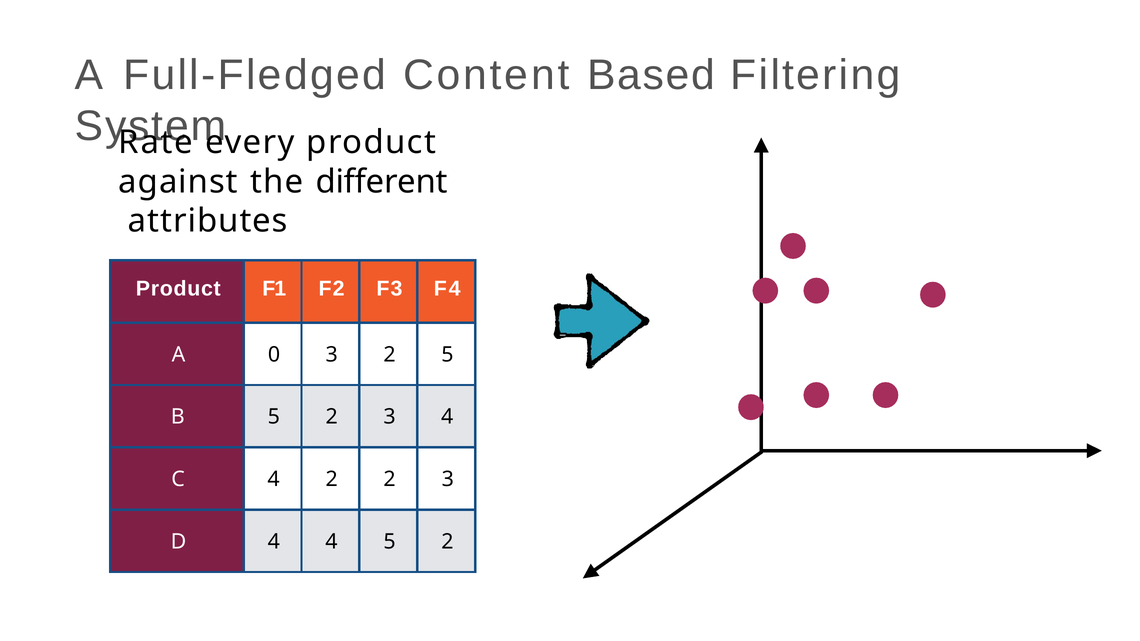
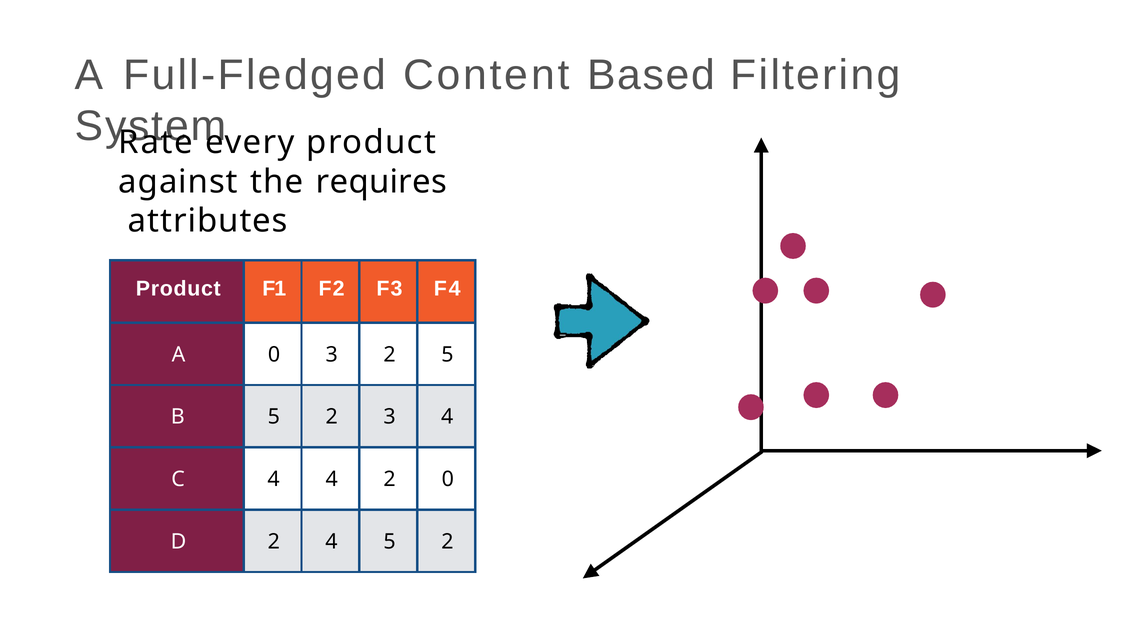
different: different -> requires
4 2: 2 -> 4
3 at (448, 479): 3 -> 0
D 4: 4 -> 2
